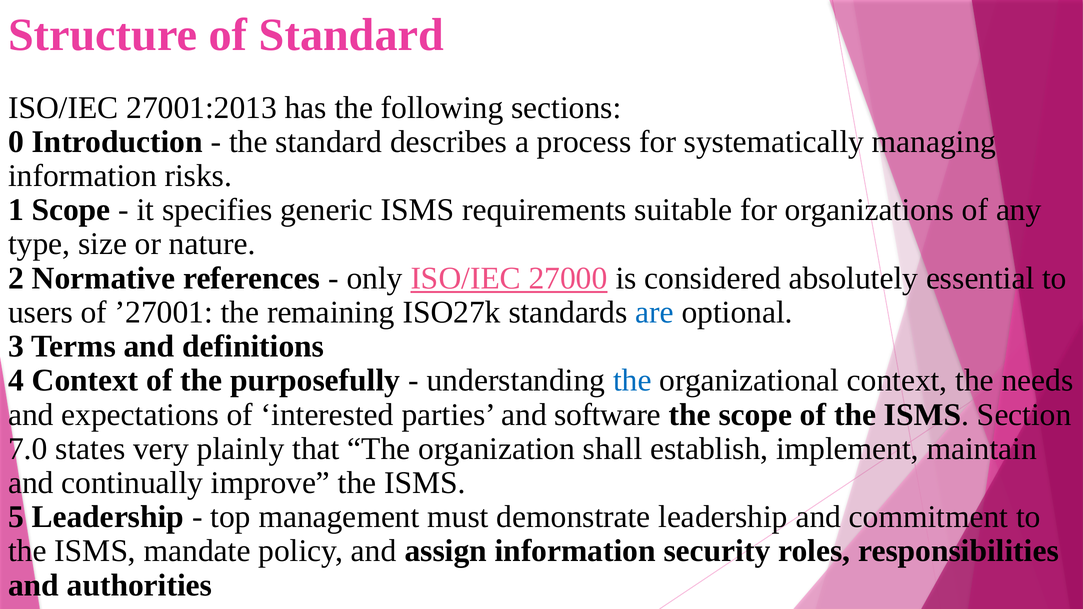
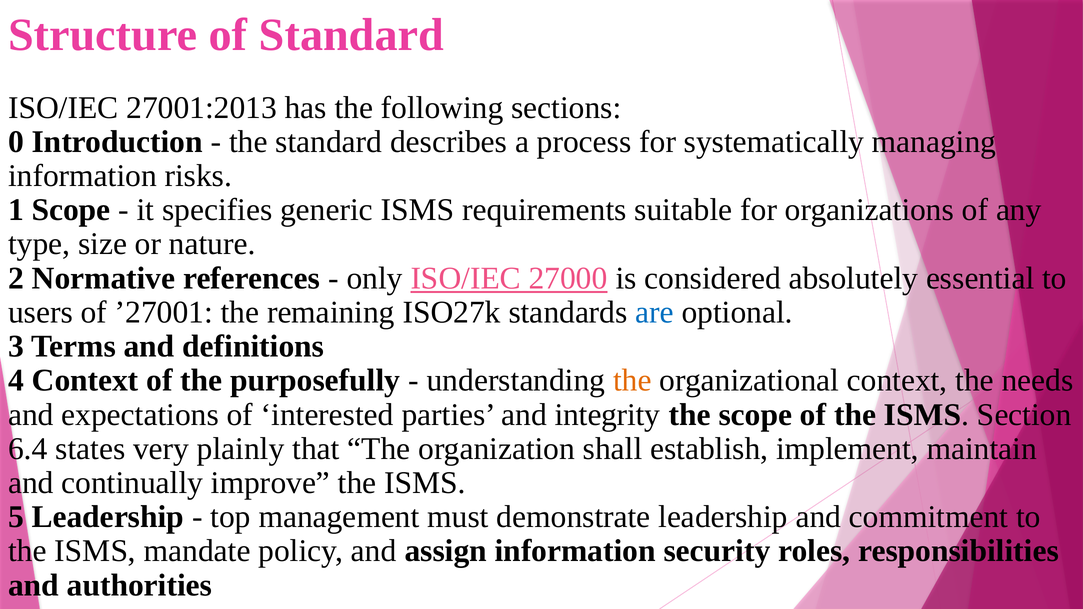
the at (632, 381) colour: blue -> orange
software: software -> integrity
7.0: 7.0 -> 6.4
